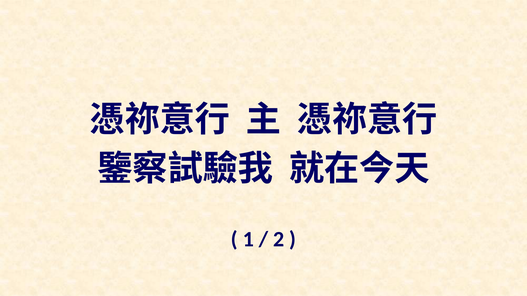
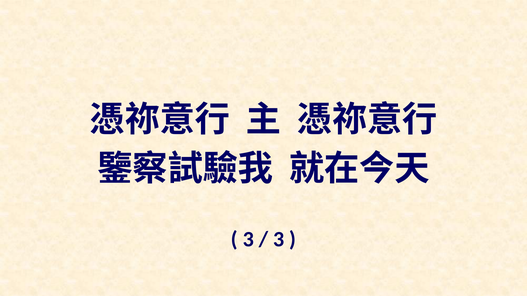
1 at (248, 240): 1 -> 3
2 at (279, 240): 2 -> 3
